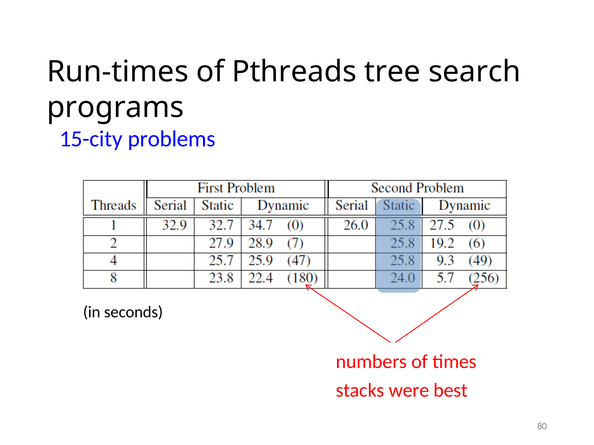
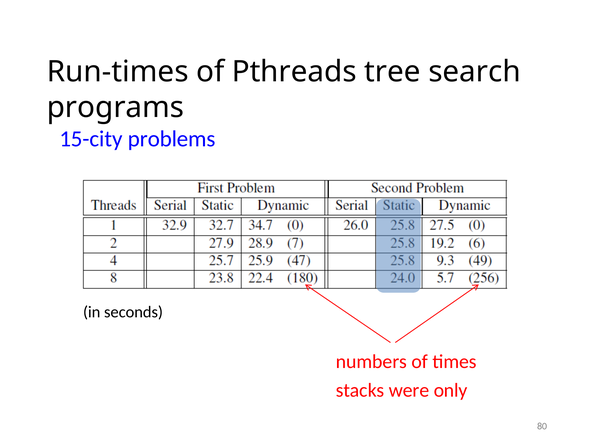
best: best -> only
